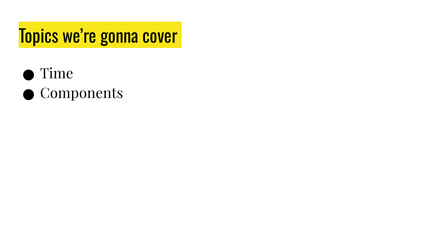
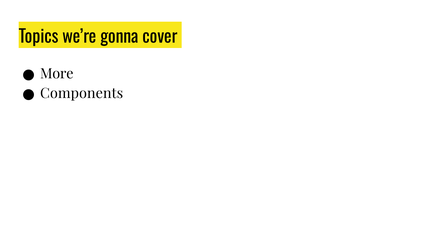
Time: Time -> More
